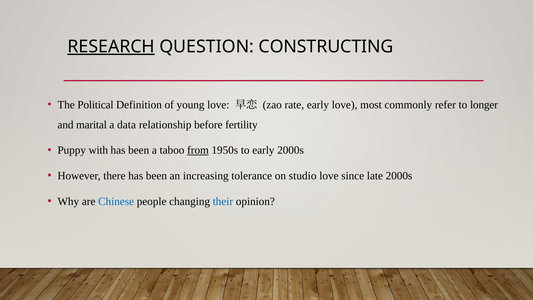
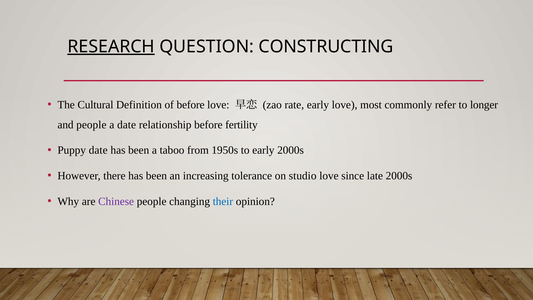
Political: Political -> Cultural
of young: young -> before
and marital: marital -> people
a data: data -> date
Puppy with: with -> date
from underline: present -> none
Chinese colour: blue -> purple
